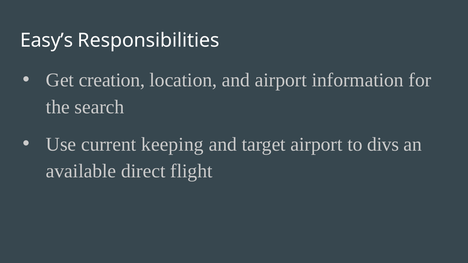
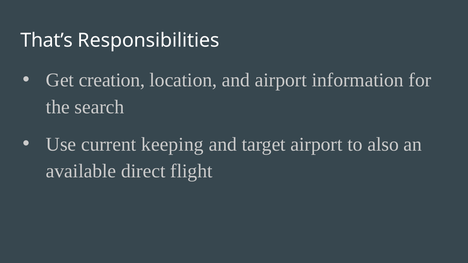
Easy’s: Easy’s -> That’s
divs: divs -> also
